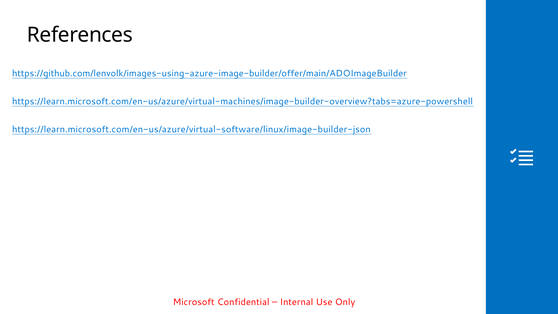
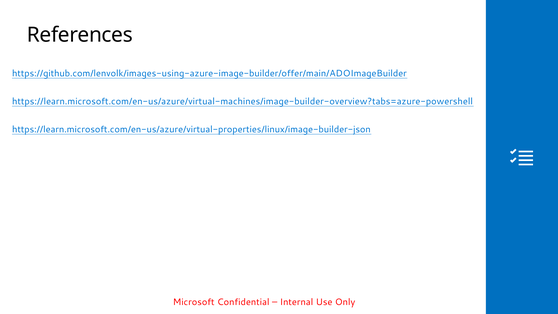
https://learn.microsoft.com/en-us/azure/virtual-software/linux/image-builder-json: https://learn.microsoft.com/en-us/azure/virtual-software/linux/image-builder-json -> https://learn.microsoft.com/en-us/azure/virtual-properties/linux/image-builder-json
